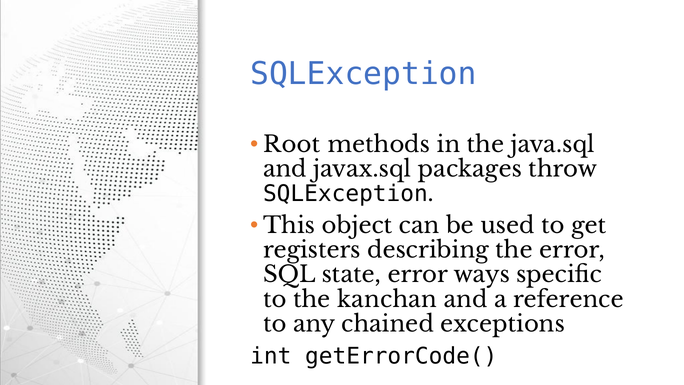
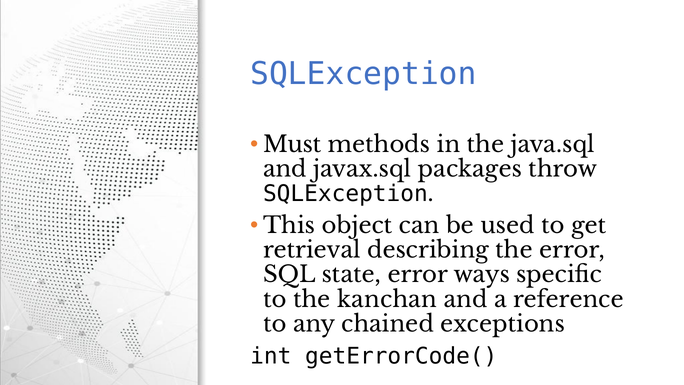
Root: Root -> Must
registers: registers -> retrieval
